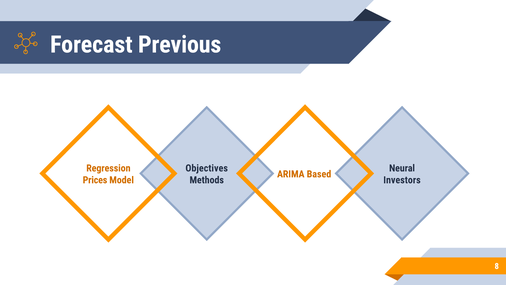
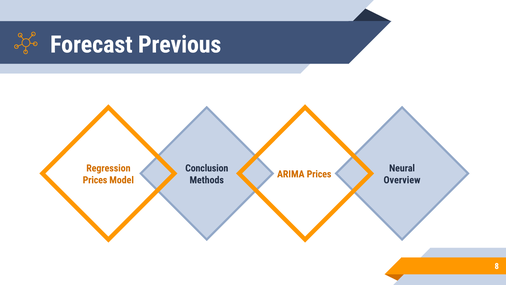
Objectives: Objectives -> Conclusion
ARIMA Based: Based -> Prices
Investors: Investors -> Overview
